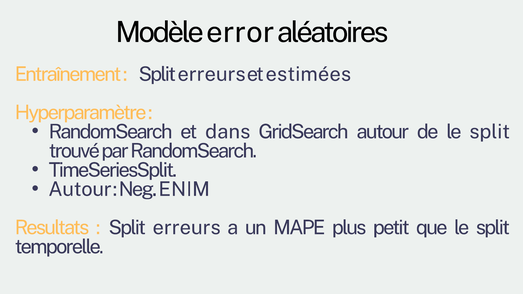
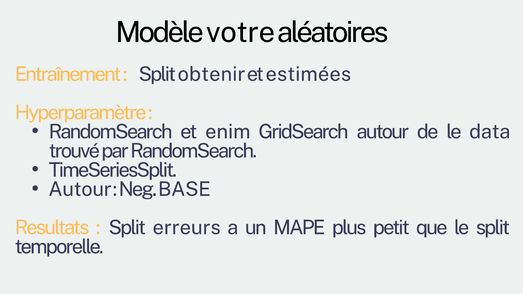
error: error -> votre
erreurs at (212, 74): erreurs -> obtenir
dans: dans -> enim
de le split: split -> data
ENIM: ENIM -> BASE
